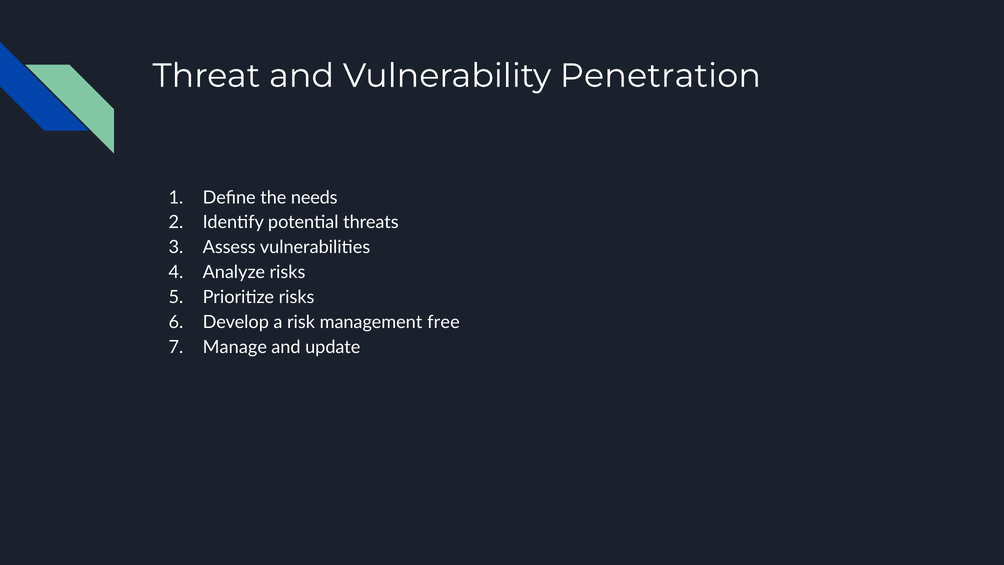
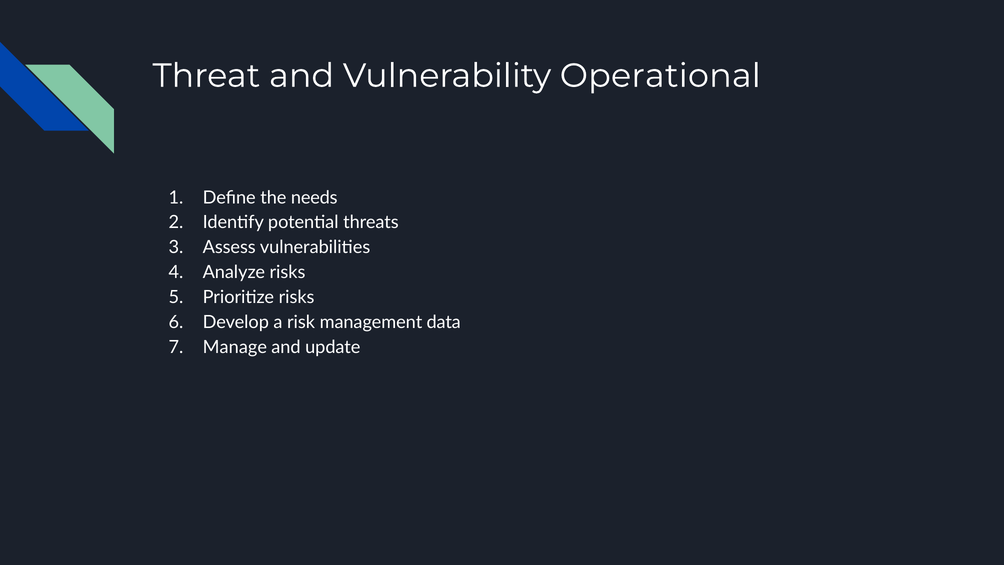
Penetration: Penetration -> Operational
free: free -> data
